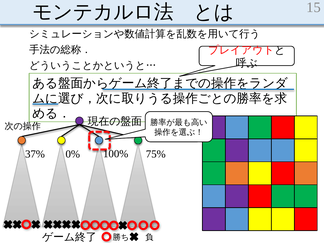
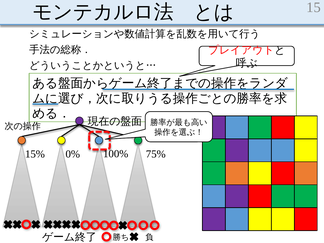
37%: 37% -> 15%
